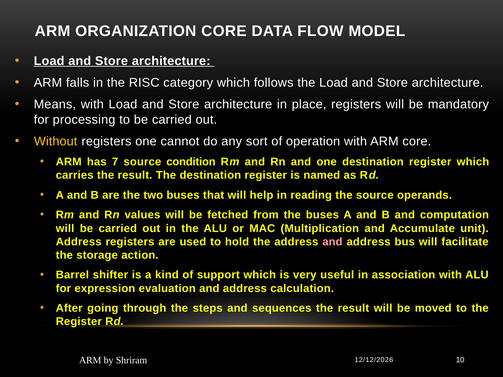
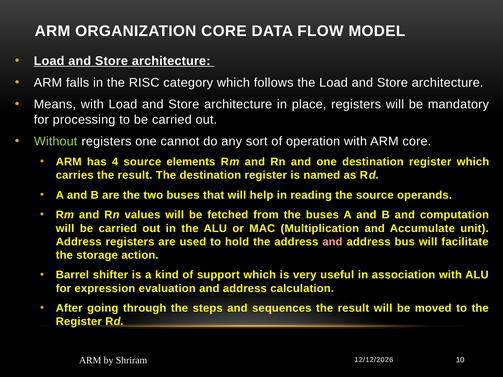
Without colour: yellow -> light green
7: 7 -> 4
condition: condition -> elements
